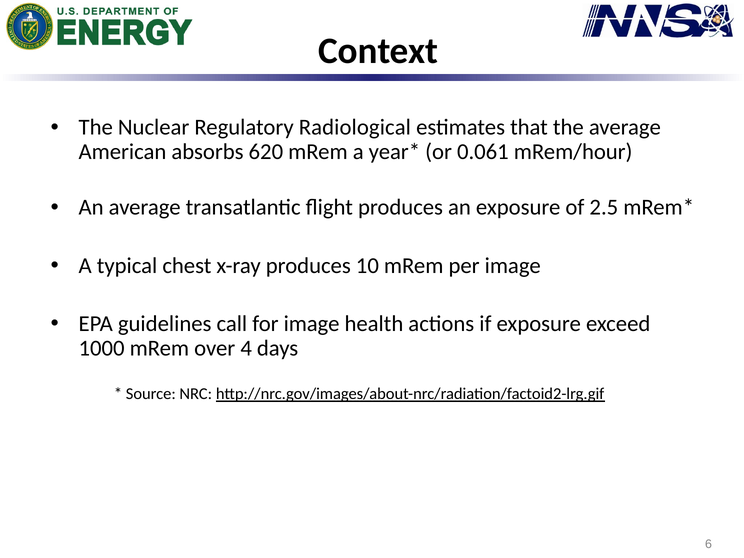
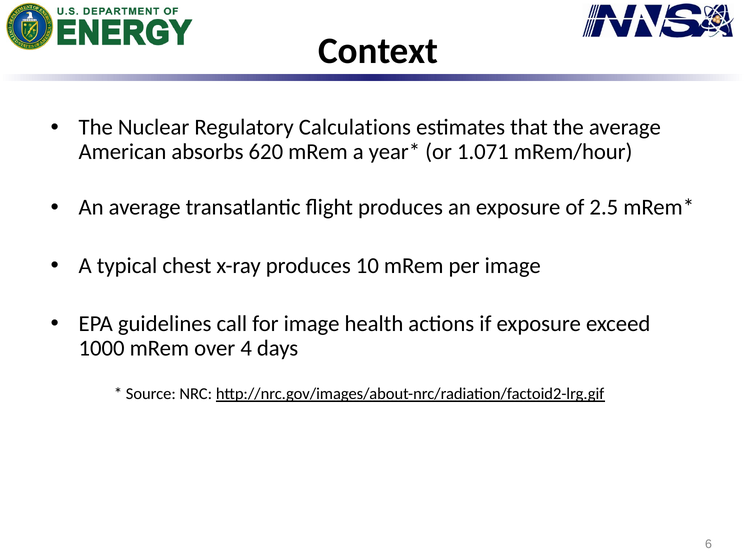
Radiological: Radiological -> Calculations
0.061: 0.061 -> 1.071
